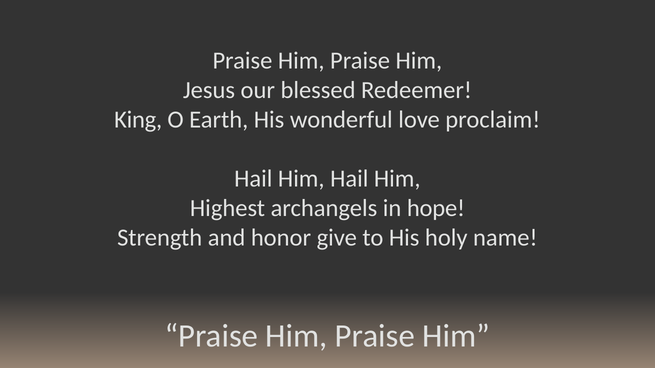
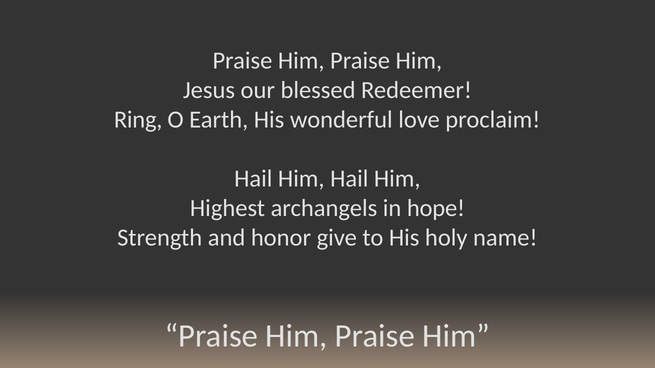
King: King -> Ring
